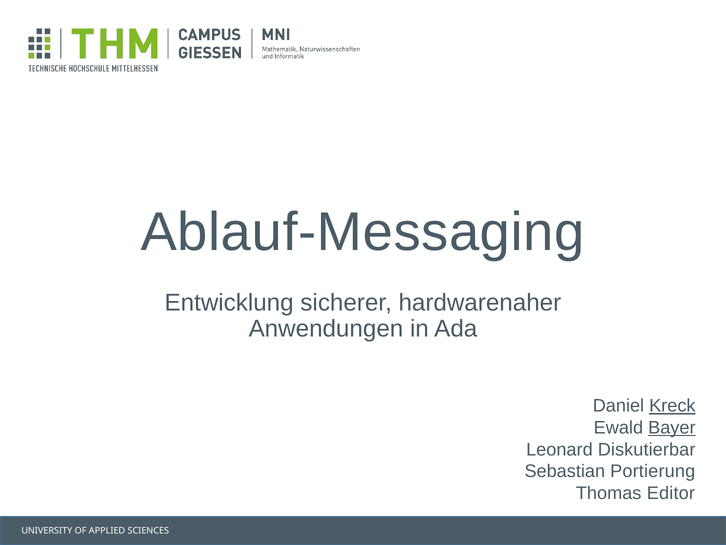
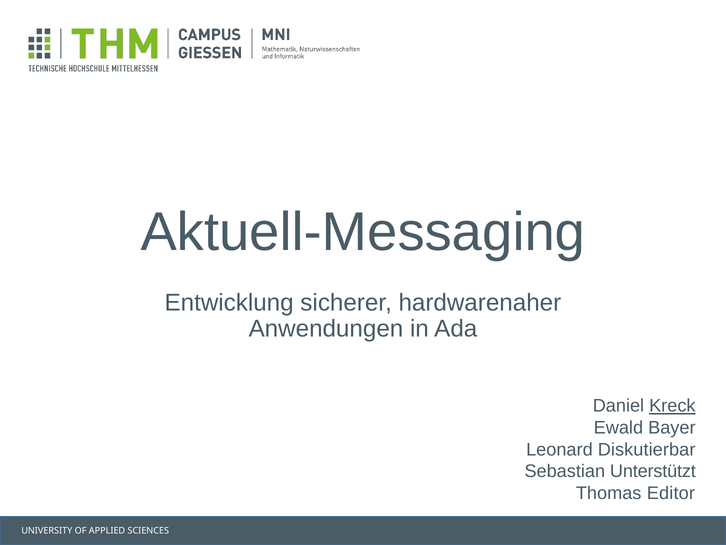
Ablauf-Messaging: Ablauf-Messaging -> Aktuell-Messaging
Bayer underline: present -> none
Portierung: Portierung -> Unterstützt
